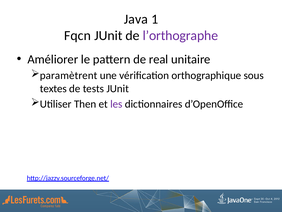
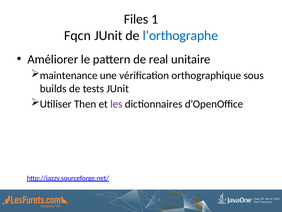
Java: Java -> Files
l’orthographe colour: purple -> blue
paramètrent: paramètrent -> maintenance
textes: textes -> builds
